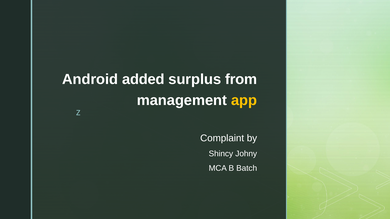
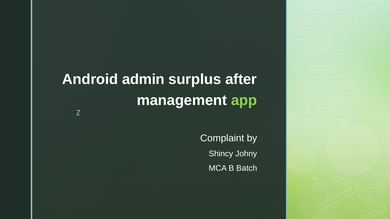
added: added -> admin
from: from -> after
app colour: yellow -> light green
